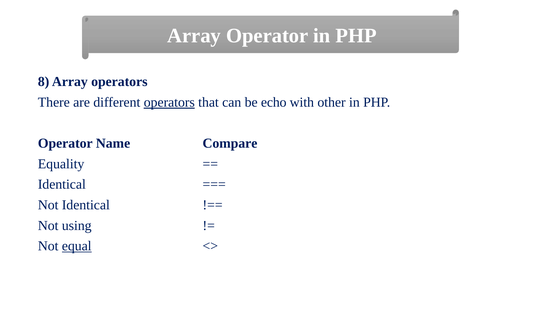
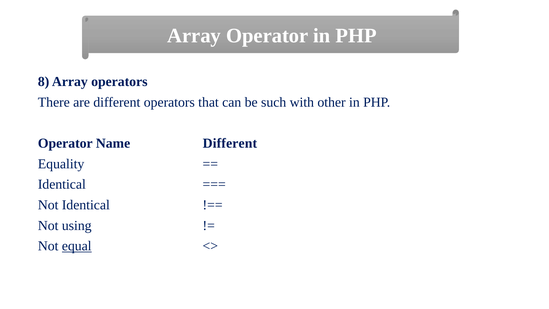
operators at (169, 102) underline: present -> none
echo: echo -> such
Name Compare: Compare -> Different
